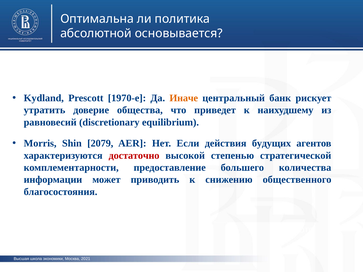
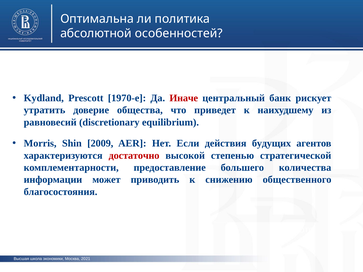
основывается: основывается -> особенностей
Иначе colour: orange -> red
2079: 2079 -> 2009
